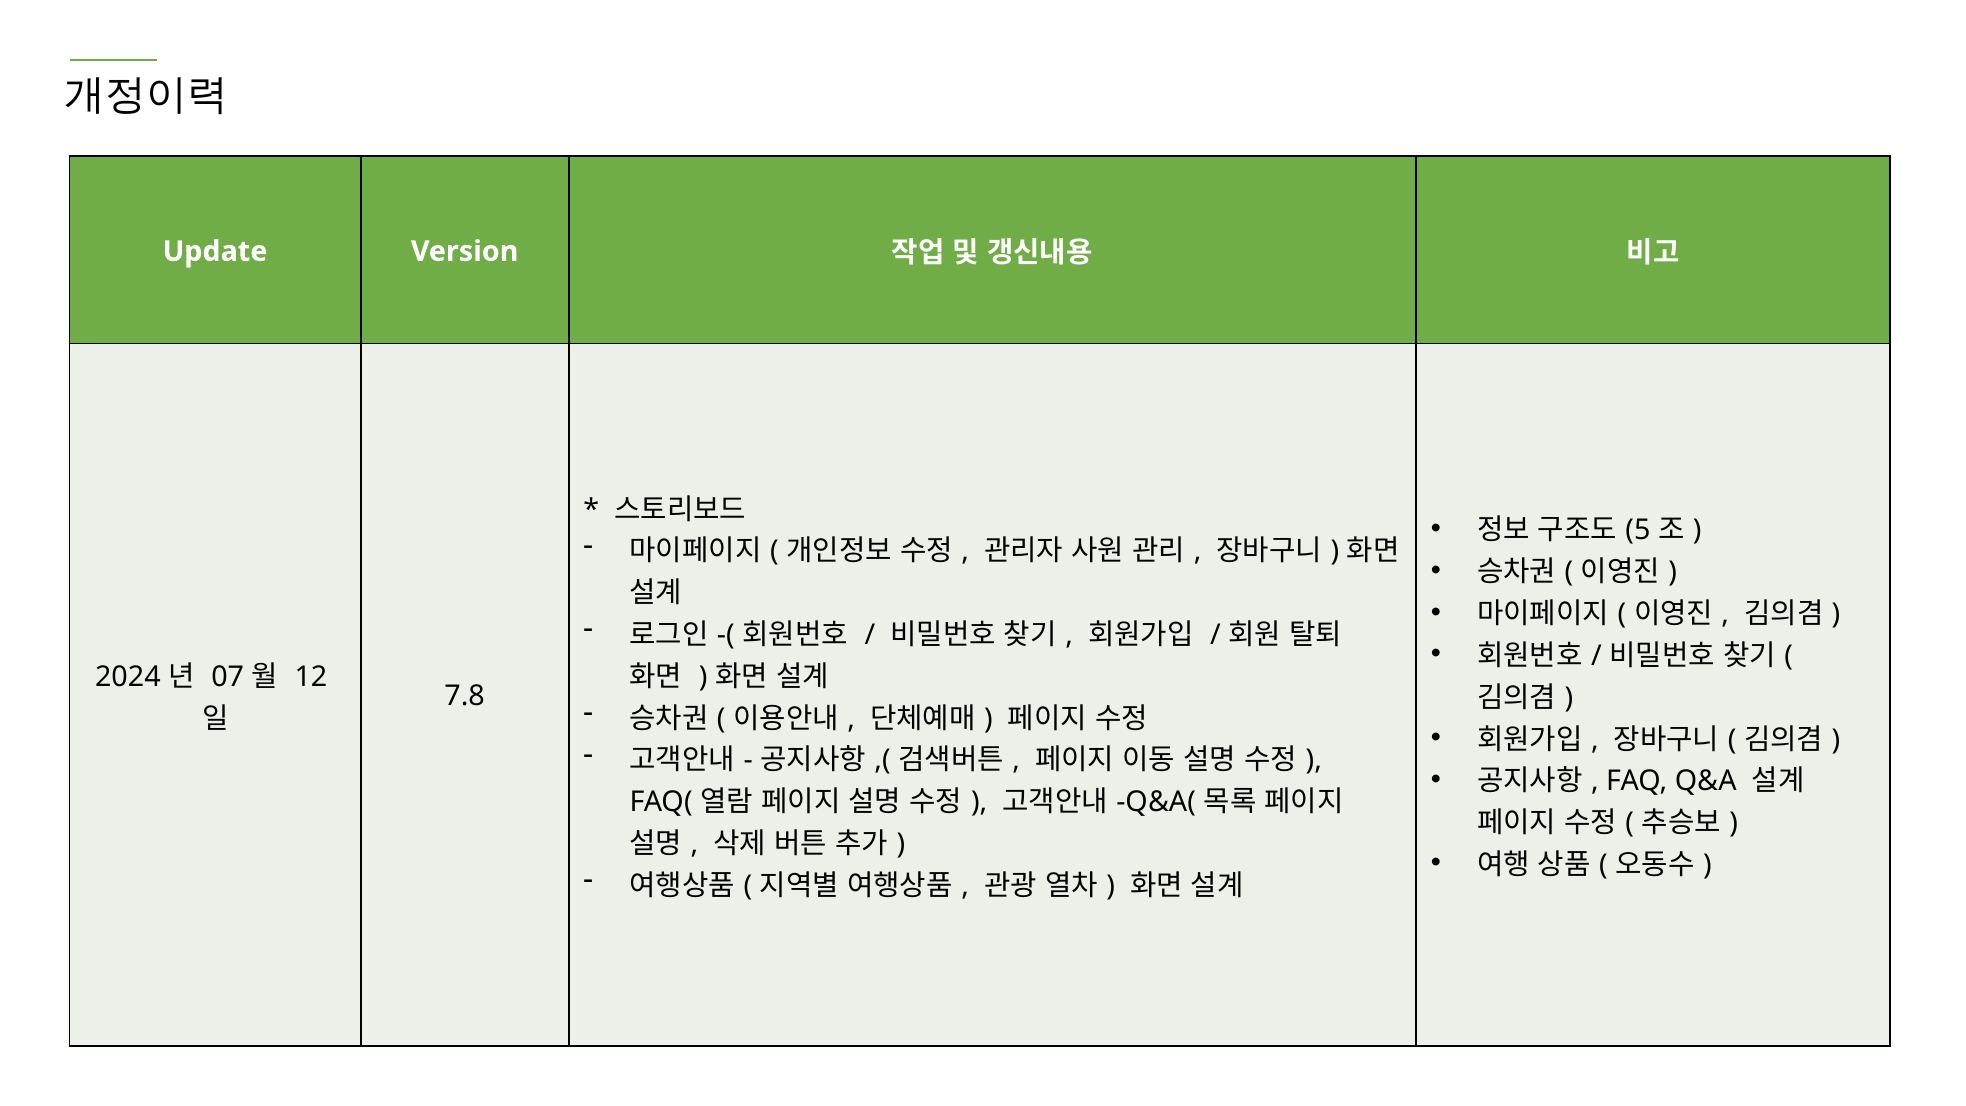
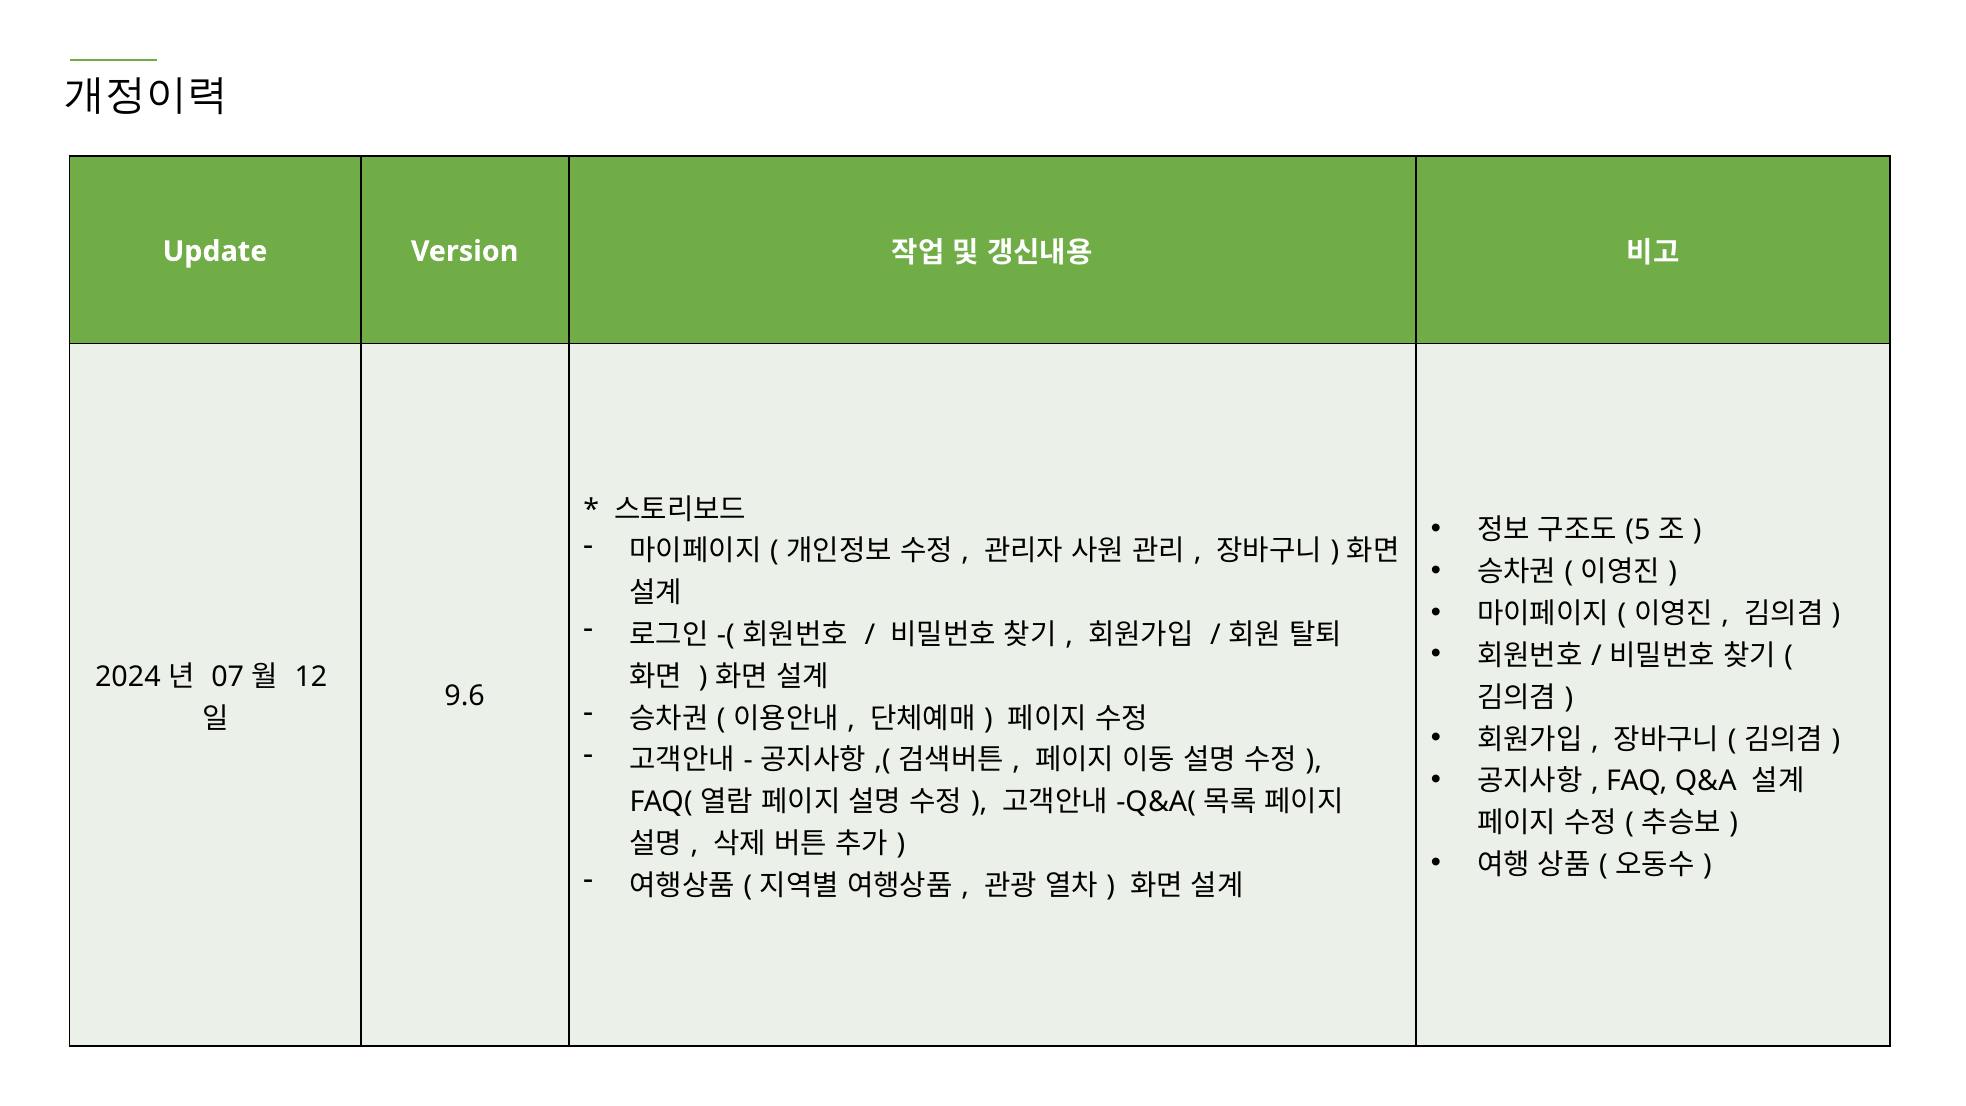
7.8: 7.8 -> 9.6
